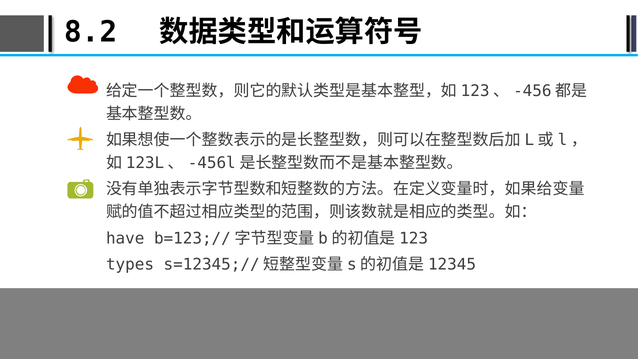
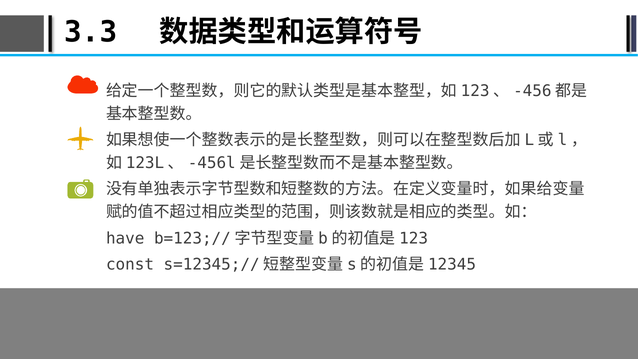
8.2: 8.2 -> 3.3
types: types -> const
